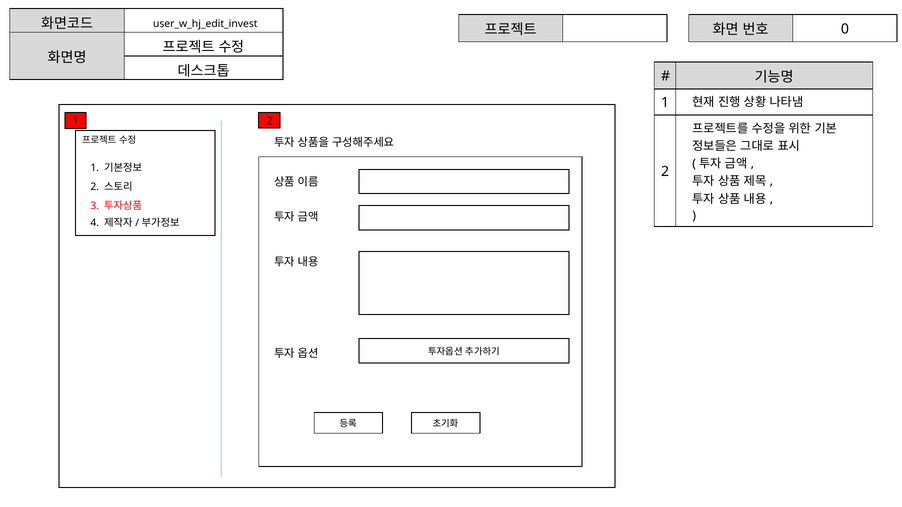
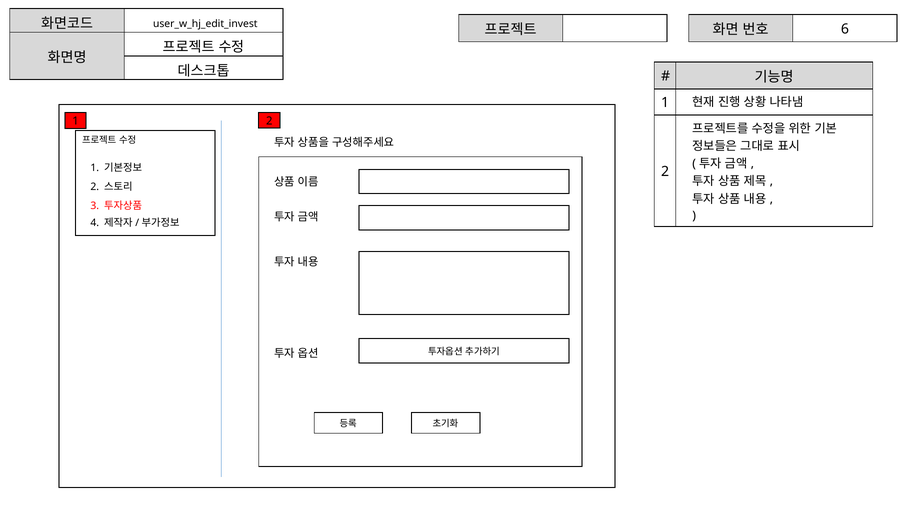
0: 0 -> 6
